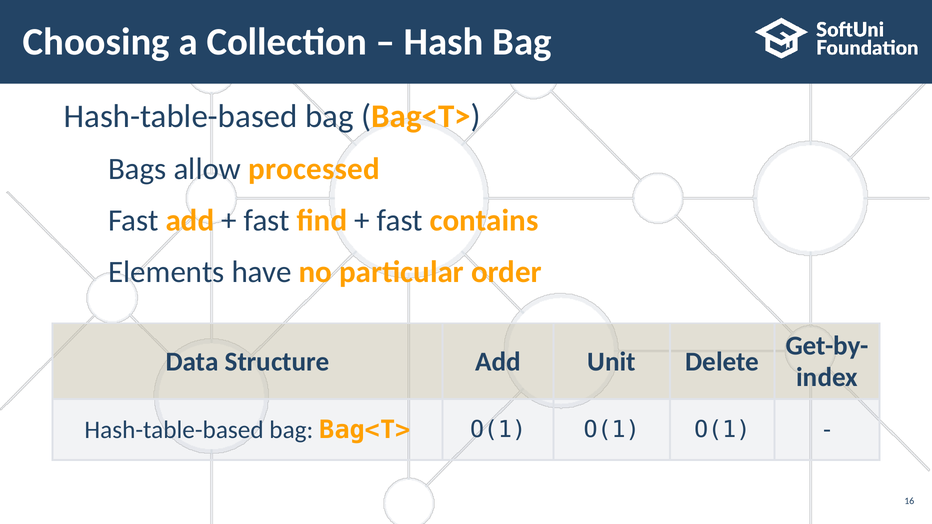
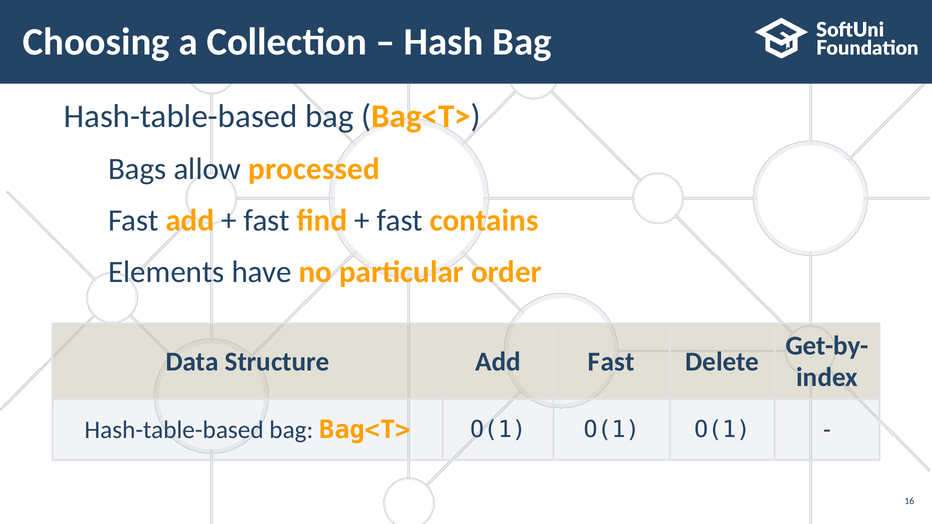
Add Unit: Unit -> Fast
